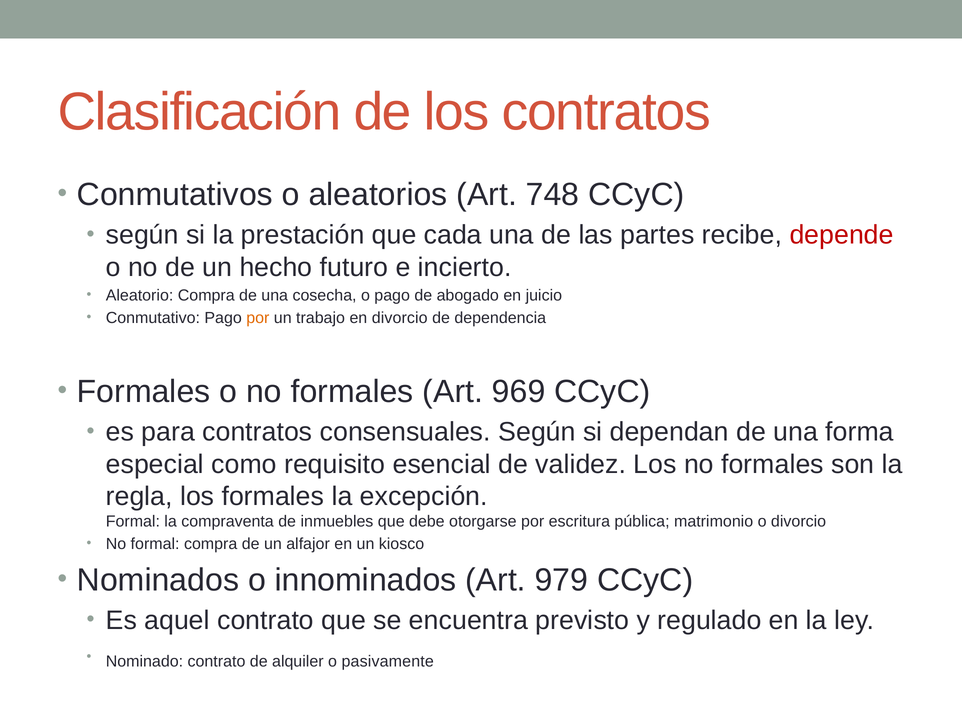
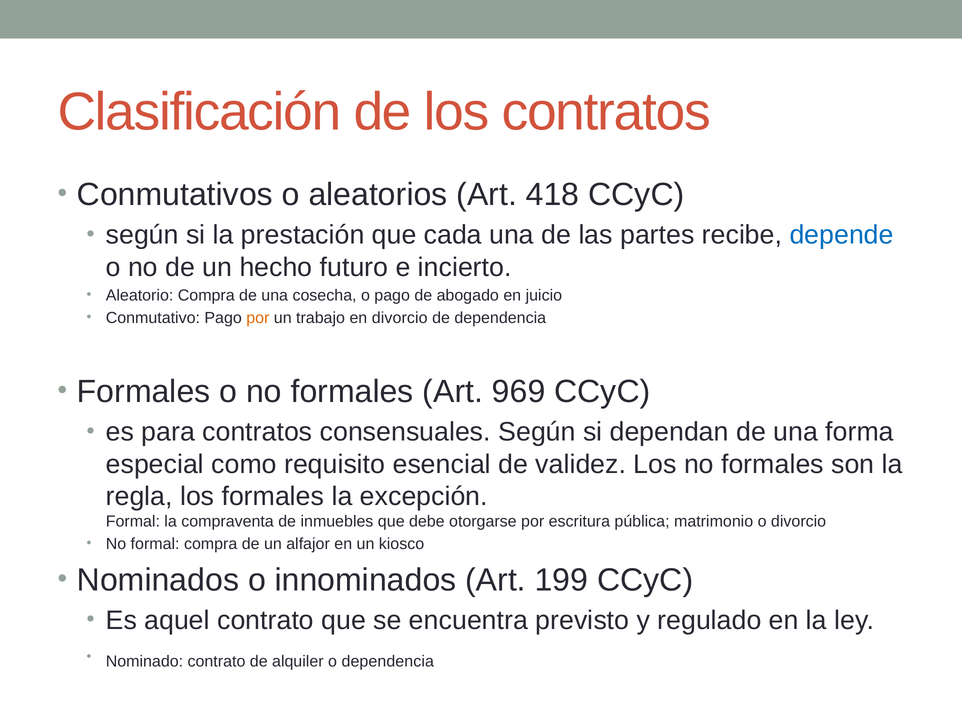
748: 748 -> 418
depende colour: red -> blue
979: 979 -> 199
o pasivamente: pasivamente -> dependencia
